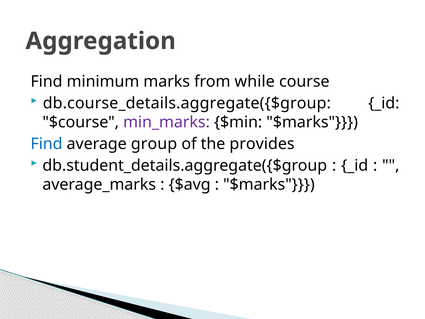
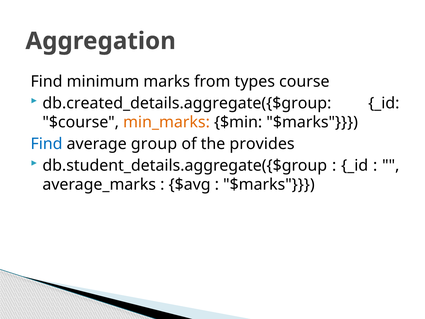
while: while -> types
db.course_details.aggregate({$group: db.course_details.aggregate({$group -> db.created_details.aggregate({$group
min_marks colour: purple -> orange
